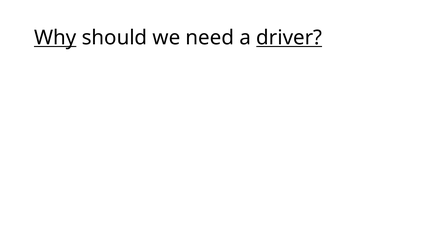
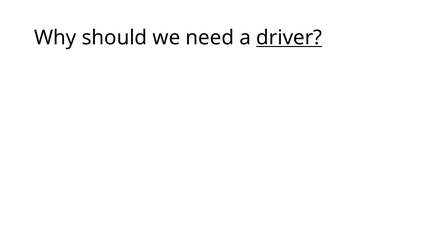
Why underline: present -> none
